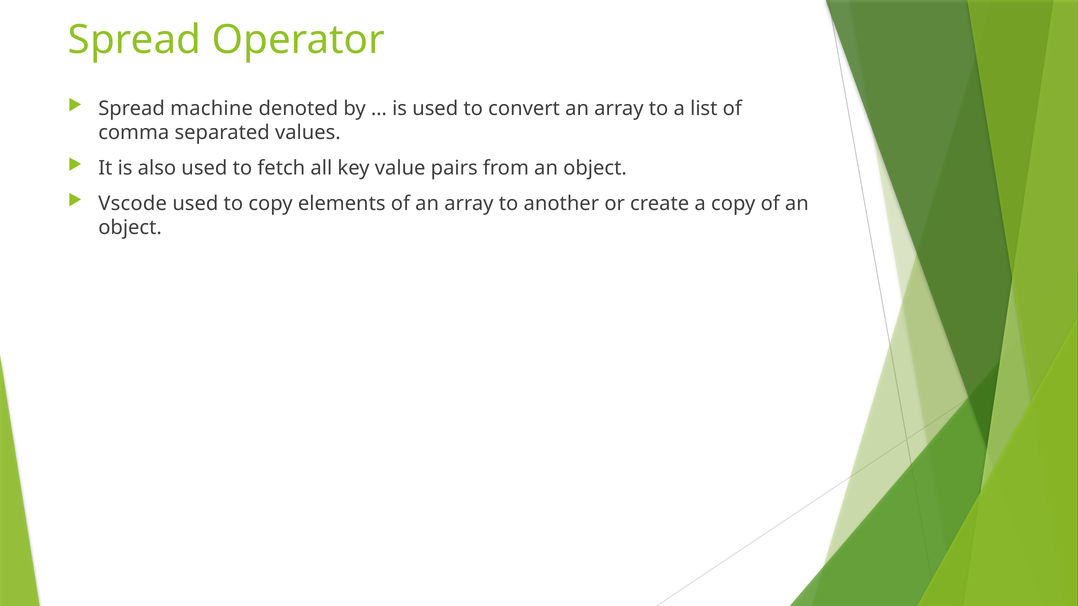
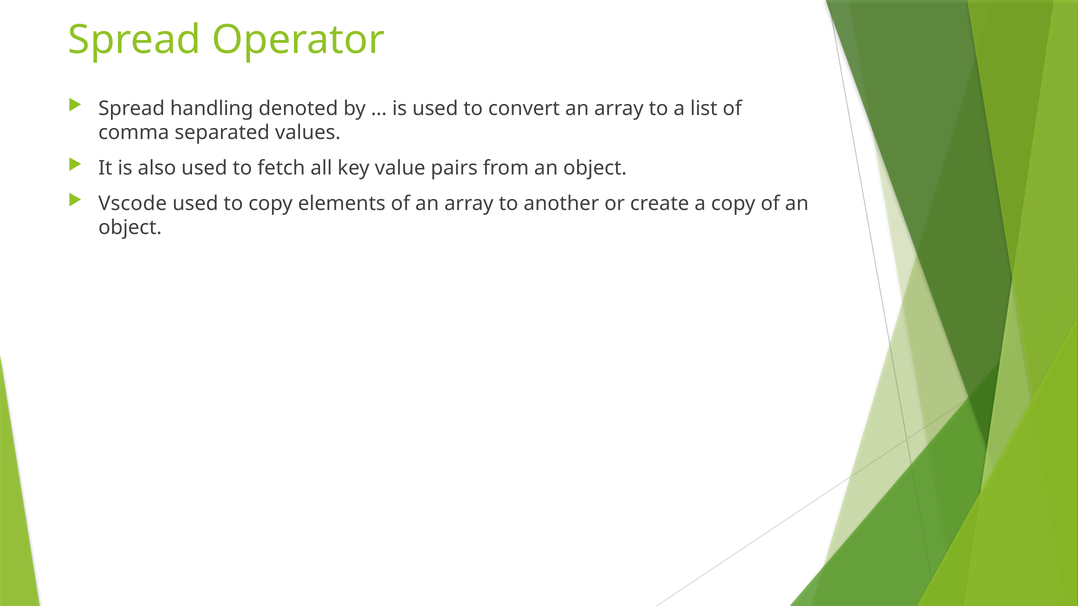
machine: machine -> handling
